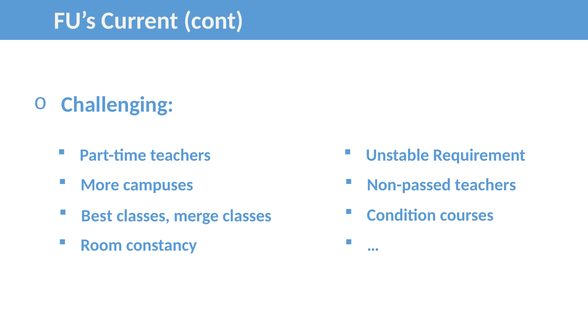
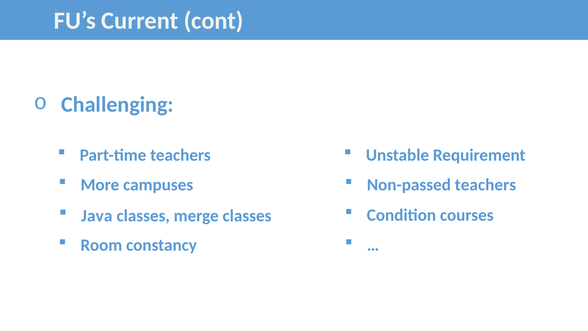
Best: Best -> Java
